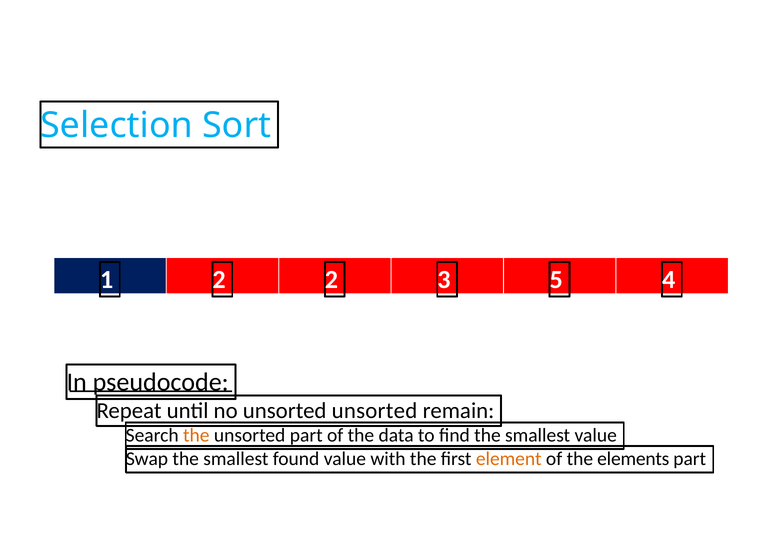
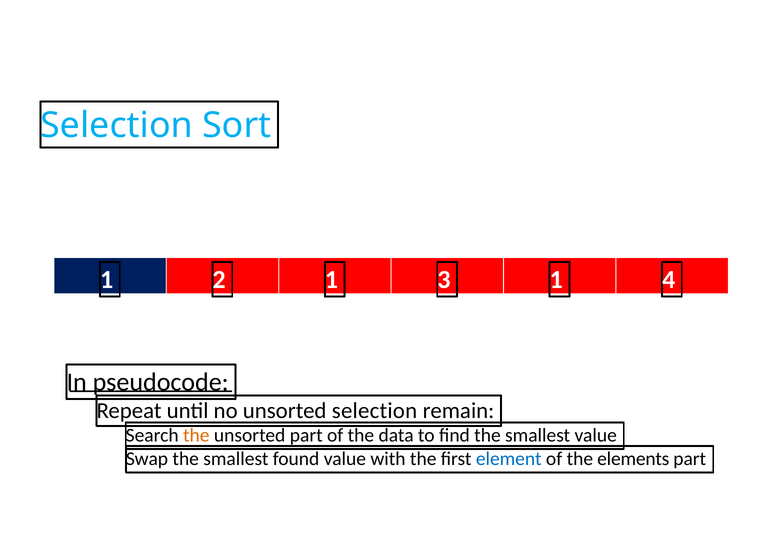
2 2: 2 -> 1
3 5: 5 -> 1
unsorted unsorted: unsorted -> selection
element colour: orange -> blue
